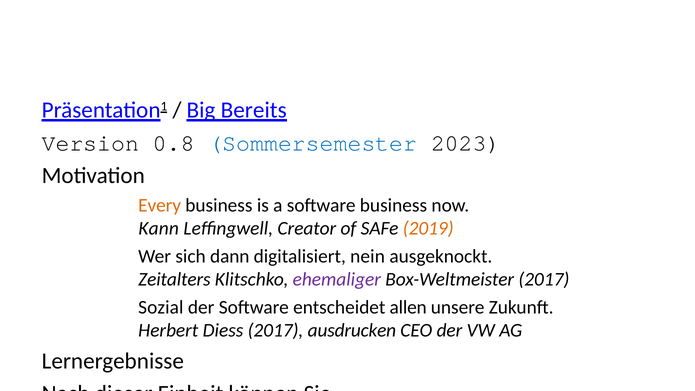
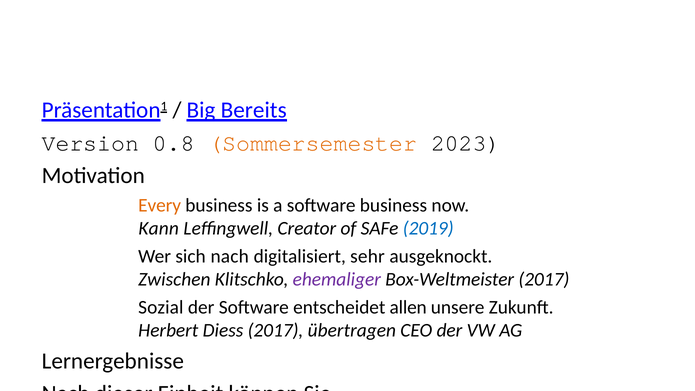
Sommersemester colour: blue -> orange
2019 colour: orange -> blue
sich dann: dann -> nach
nein: nein -> sehr
Zeitalters: Zeitalters -> Zwischen
ausdrucken: ausdrucken -> übertragen
